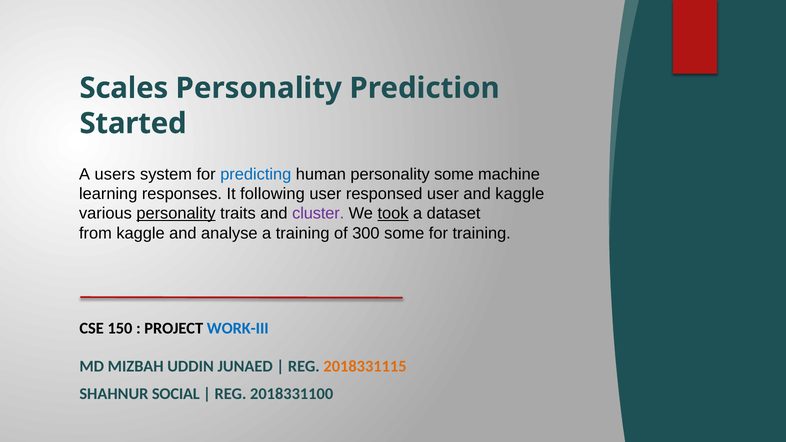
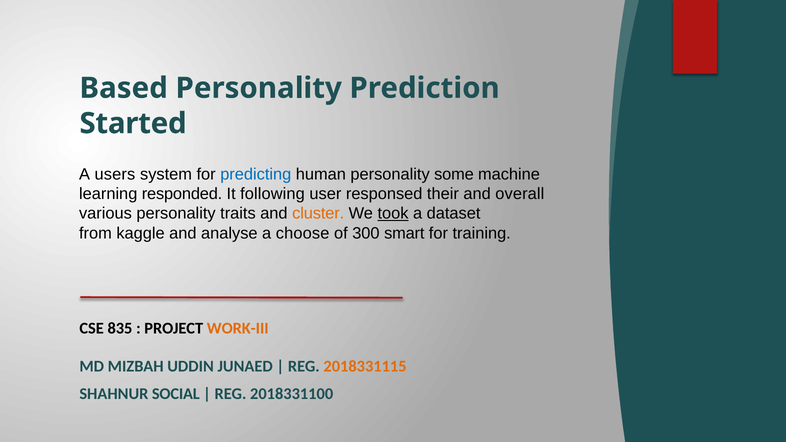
Scales: Scales -> Based
responses: responses -> responded
responsed user: user -> their
and kaggle: kaggle -> overall
personality at (176, 214) underline: present -> none
cluster colour: purple -> orange
a training: training -> choose
300 some: some -> smart
150: 150 -> 835
WORK-III colour: blue -> orange
